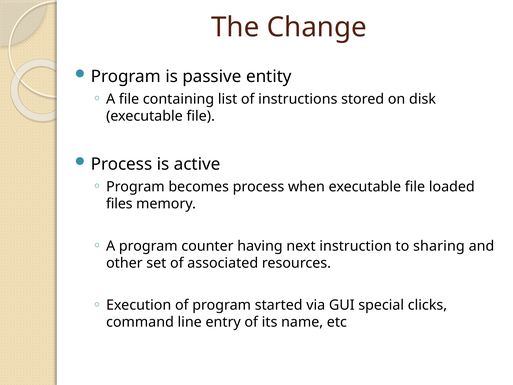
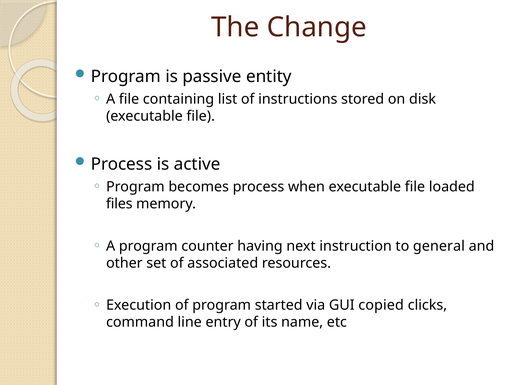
sharing: sharing -> general
special: special -> copied
